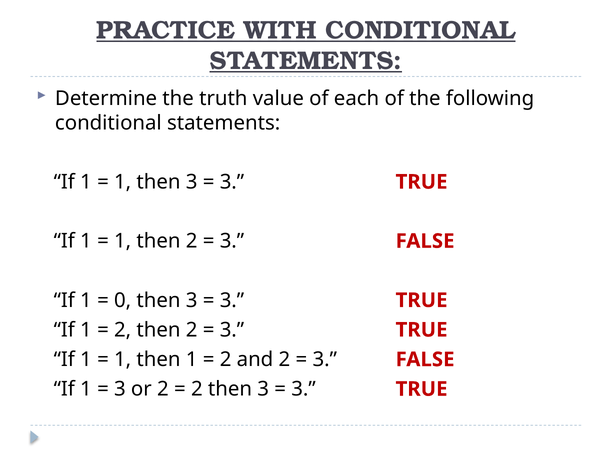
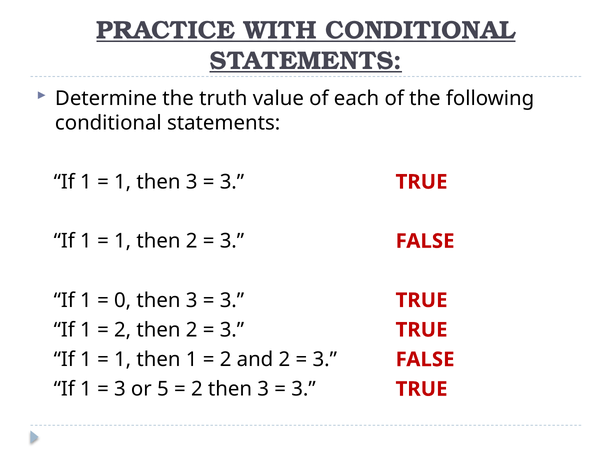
or 2: 2 -> 5
